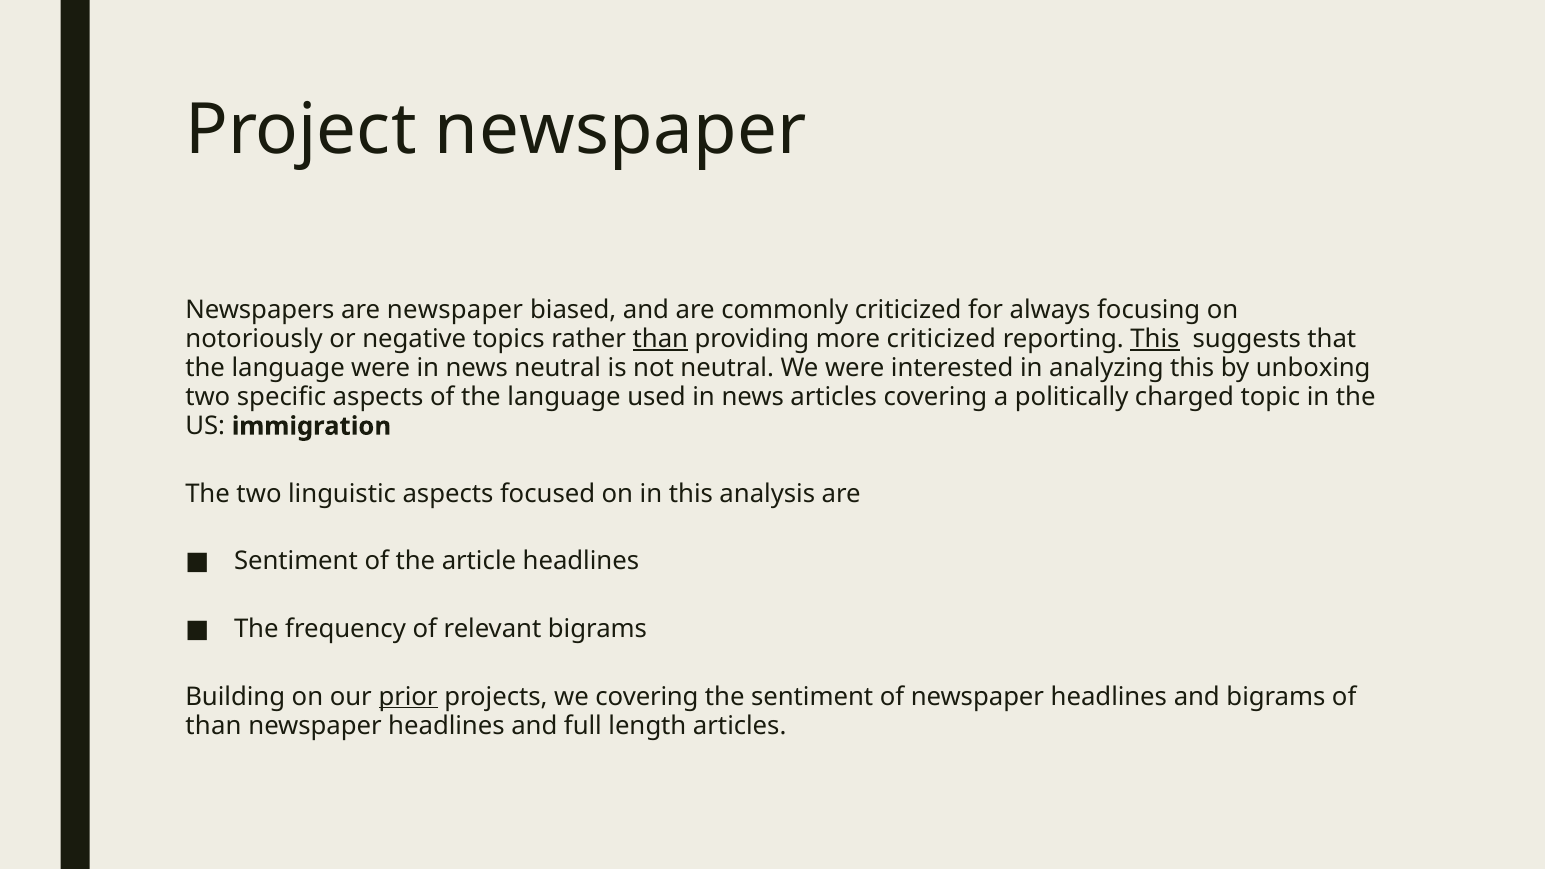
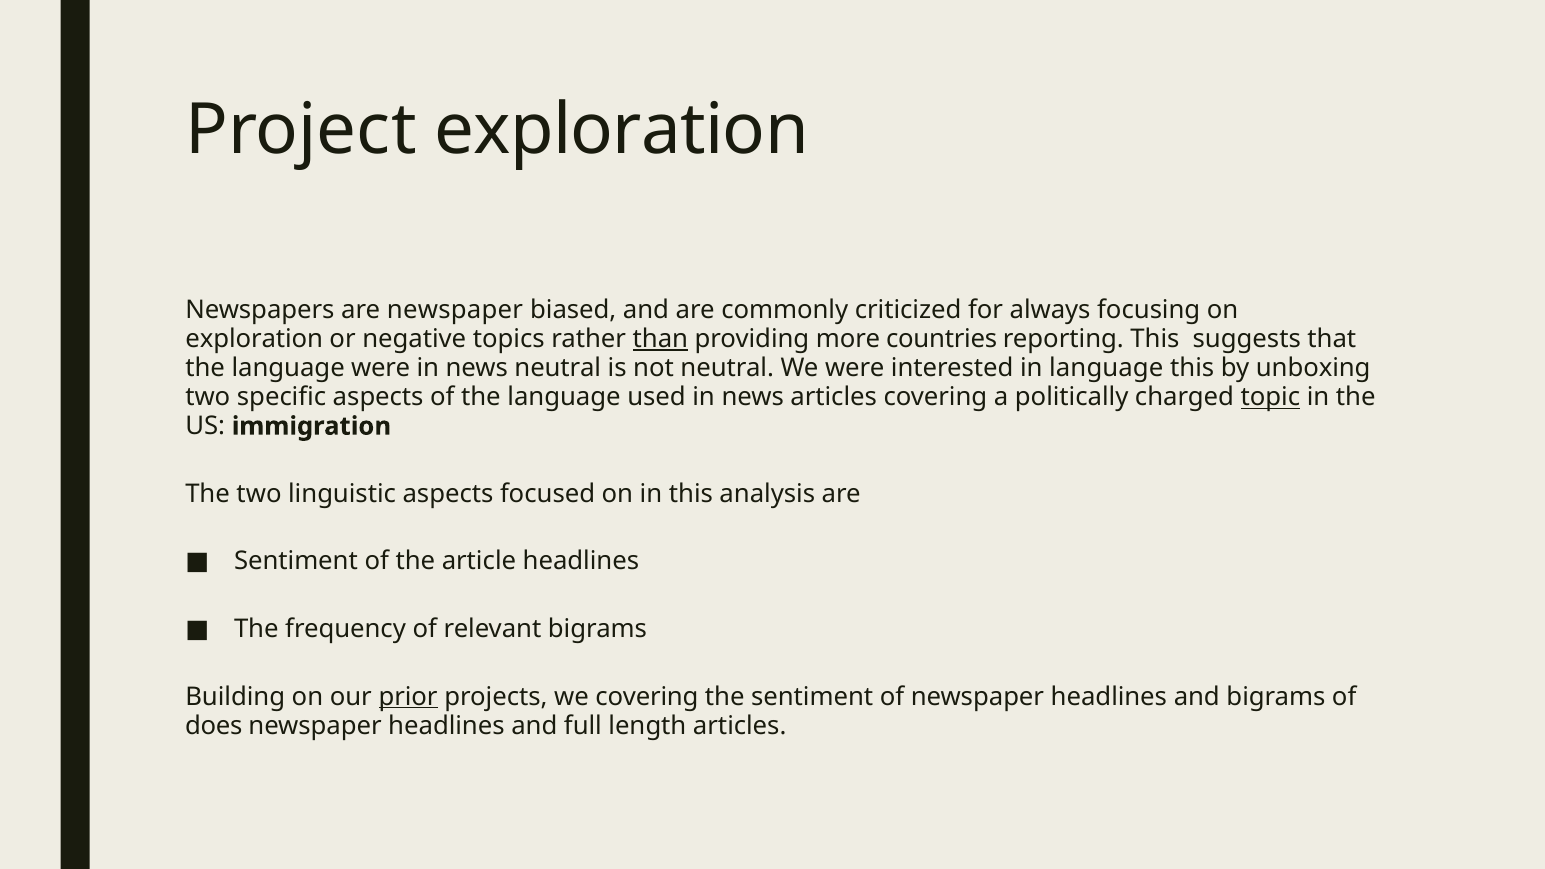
Project newspaper: newspaper -> exploration
notoriously at (254, 339): notoriously -> exploration
more criticized: criticized -> countries
This at (1155, 339) underline: present -> none
in analyzing: analyzing -> language
topic underline: none -> present
than at (213, 726): than -> does
